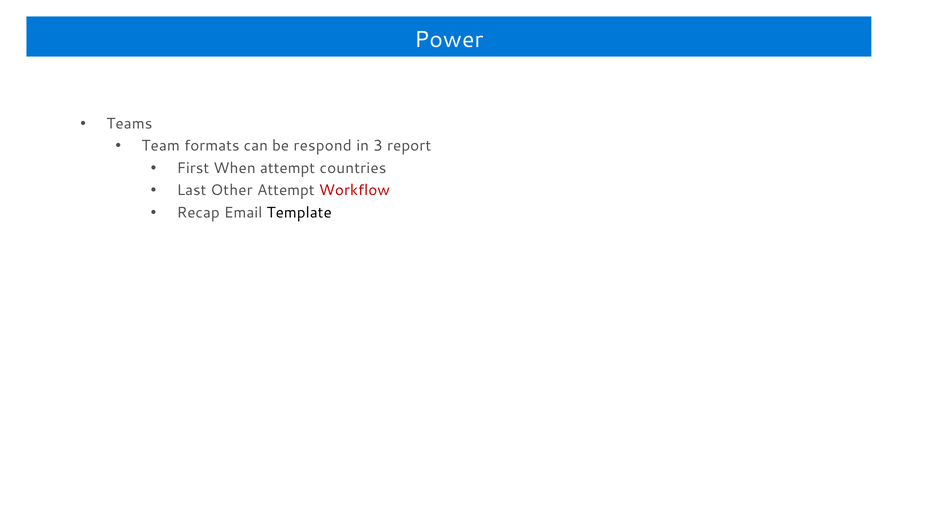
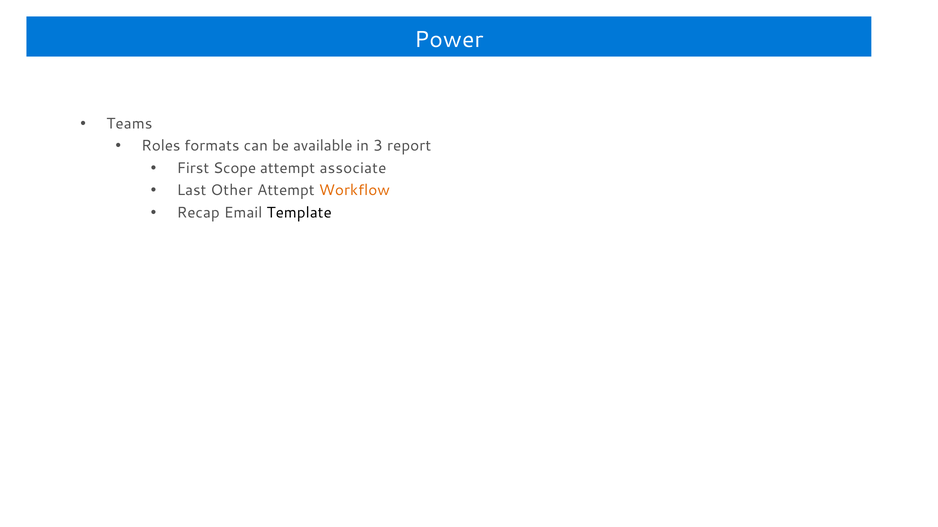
Team: Team -> Roles
respond: respond -> available
When: When -> Scope
countries: countries -> associate
Workflow colour: red -> orange
